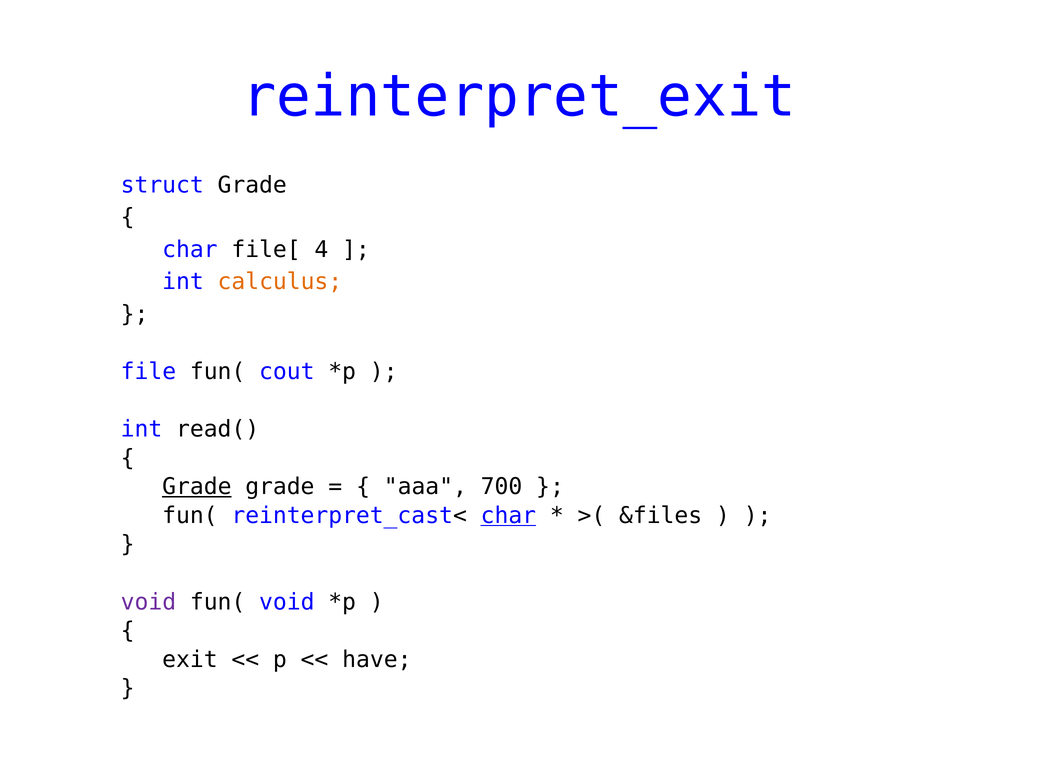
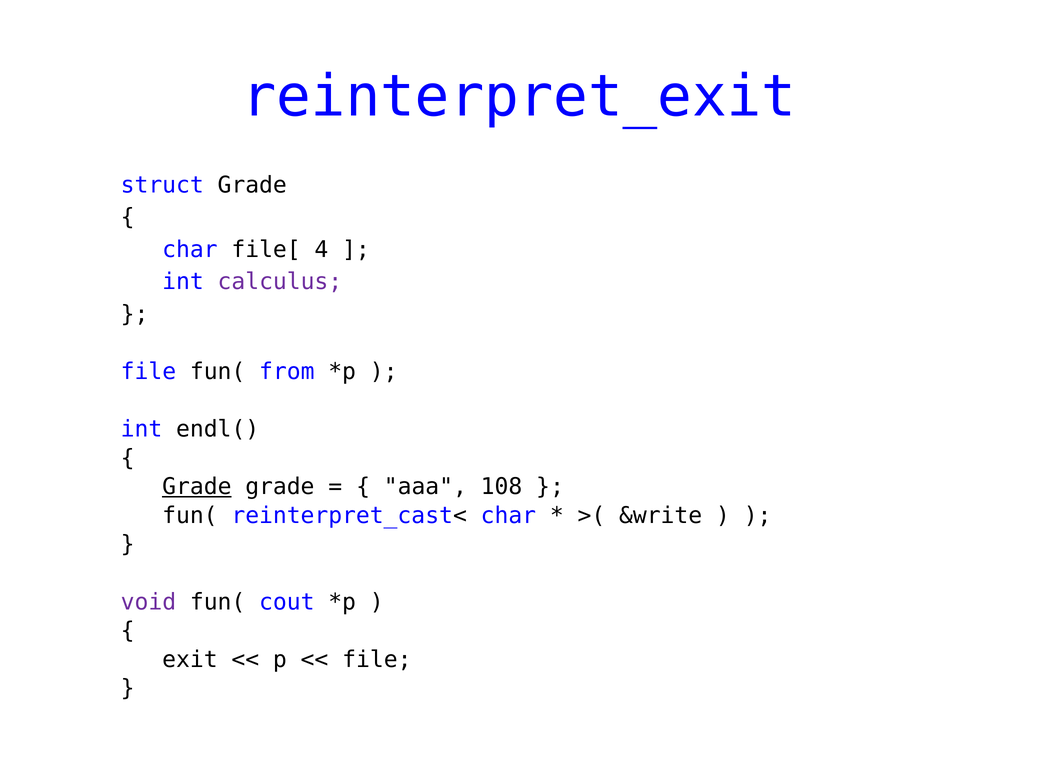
calculus colour: orange -> purple
cout: cout -> from
read(: read( -> endl(
700: 700 -> 108
char at (508, 516) underline: present -> none
&files: &files -> &write
fun( void: void -> cout
have at (377, 660): have -> file
